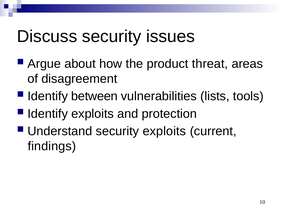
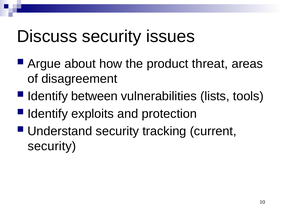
security exploits: exploits -> tracking
findings at (52, 147): findings -> security
